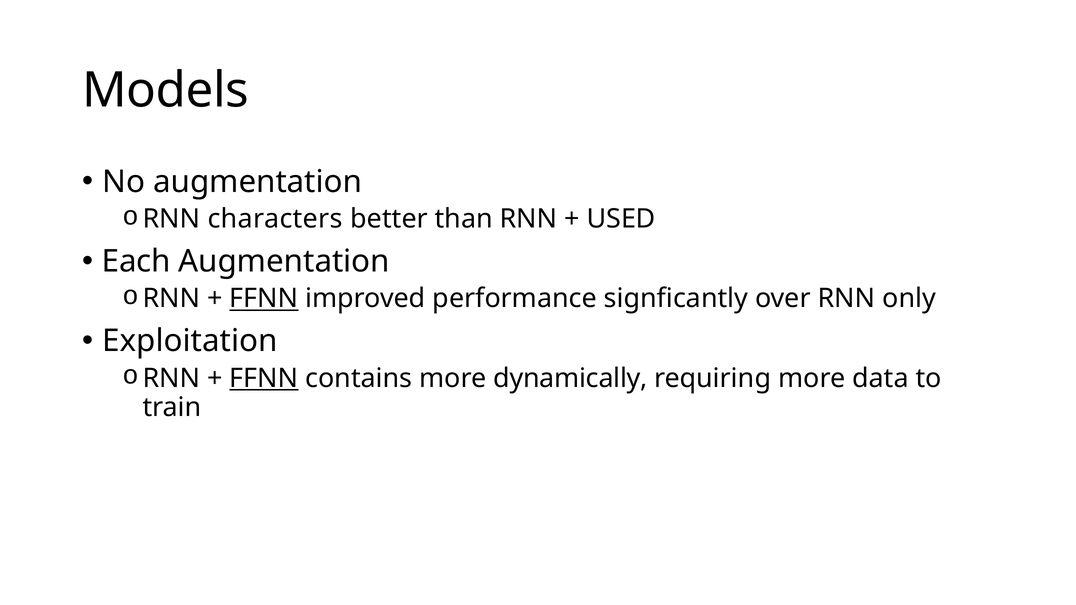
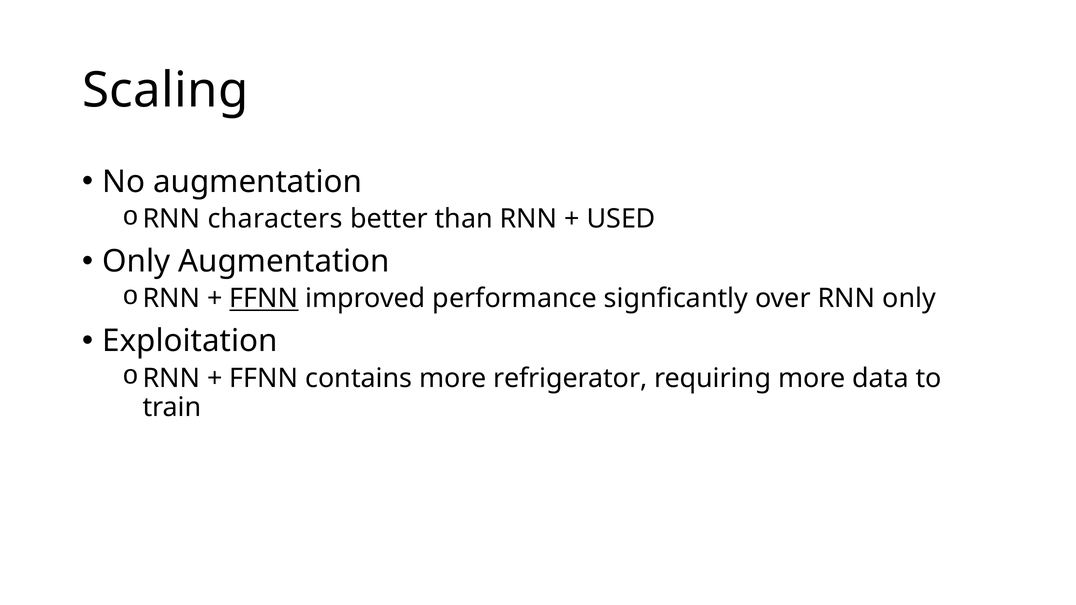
Models: Models -> Scaling
Each at (136, 262): Each -> Only
FFNN at (264, 378) underline: present -> none
dynamically: dynamically -> refrigerator
